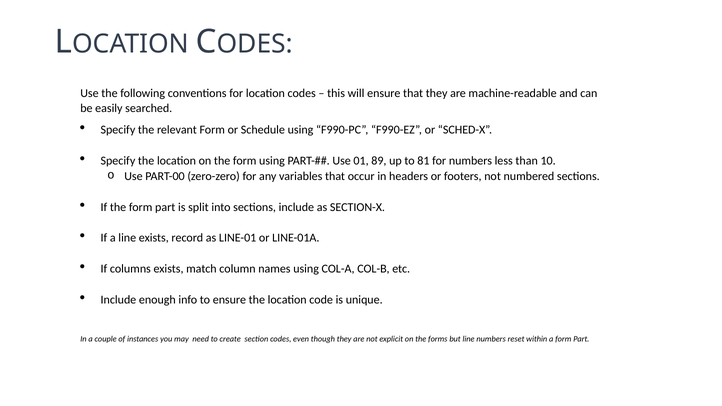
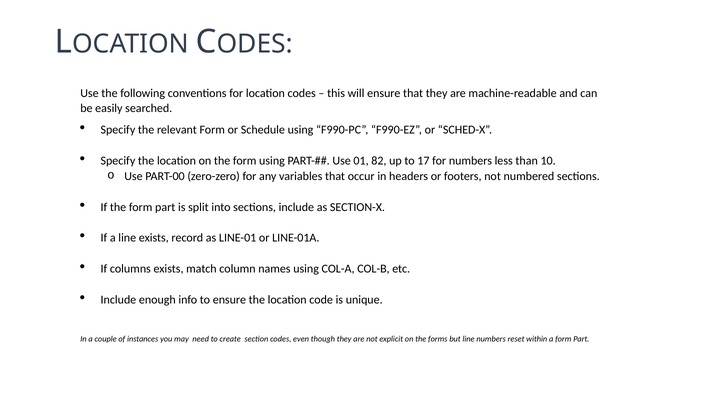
89: 89 -> 82
81: 81 -> 17
